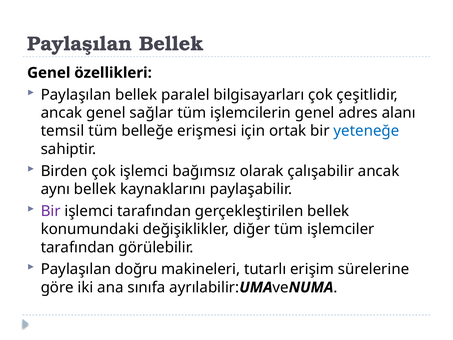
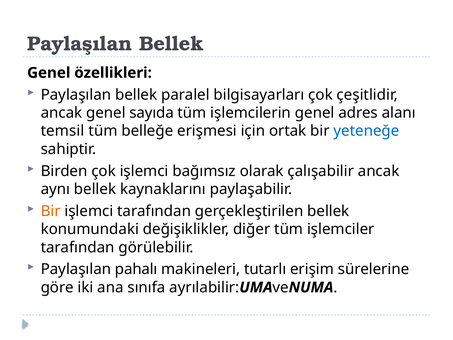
sağlar: sağlar -> sayıda
Bir at (51, 211) colour: purple -> orange
doğru: doğru -> pahalı
